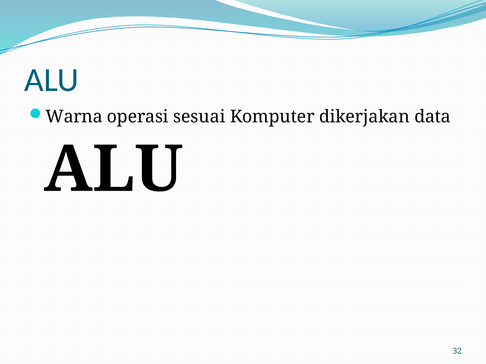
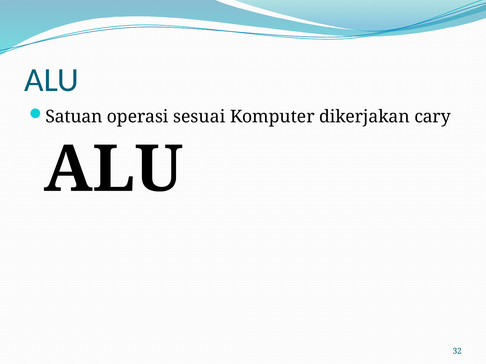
Warna: Warna -> Satuan
data: data -> cary
